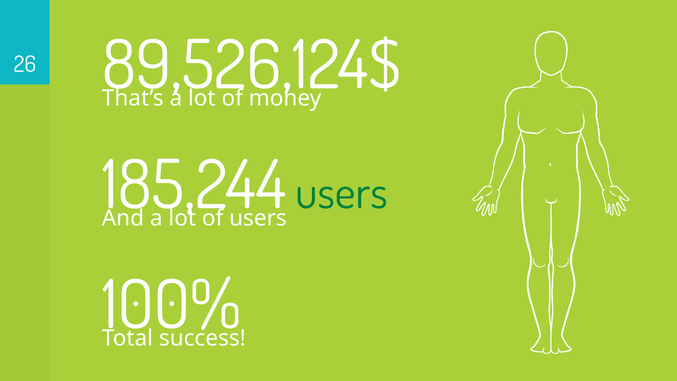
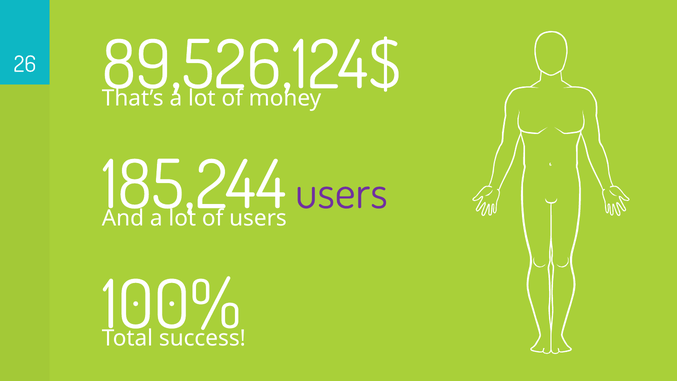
users at (341, 193) colour: green -> purple
